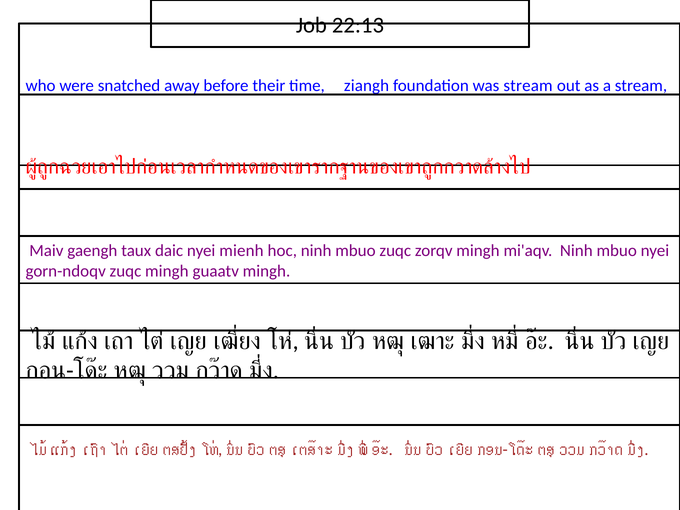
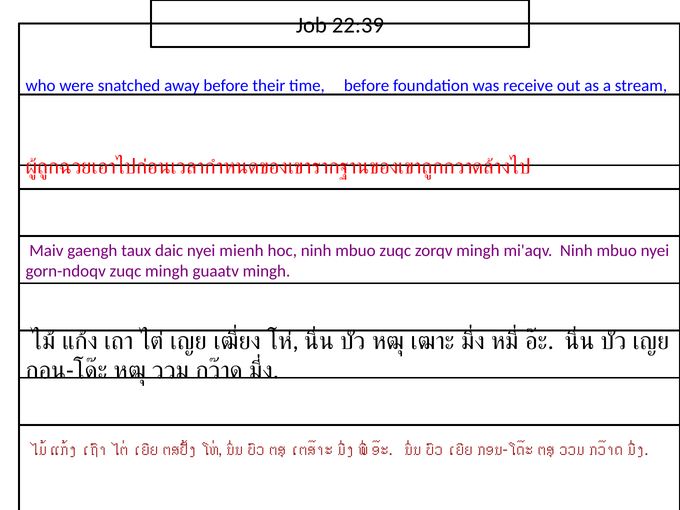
22:13: 22:13 -> 22:39
time ziangh: ziangh -> before
was stream: stream -> receive
